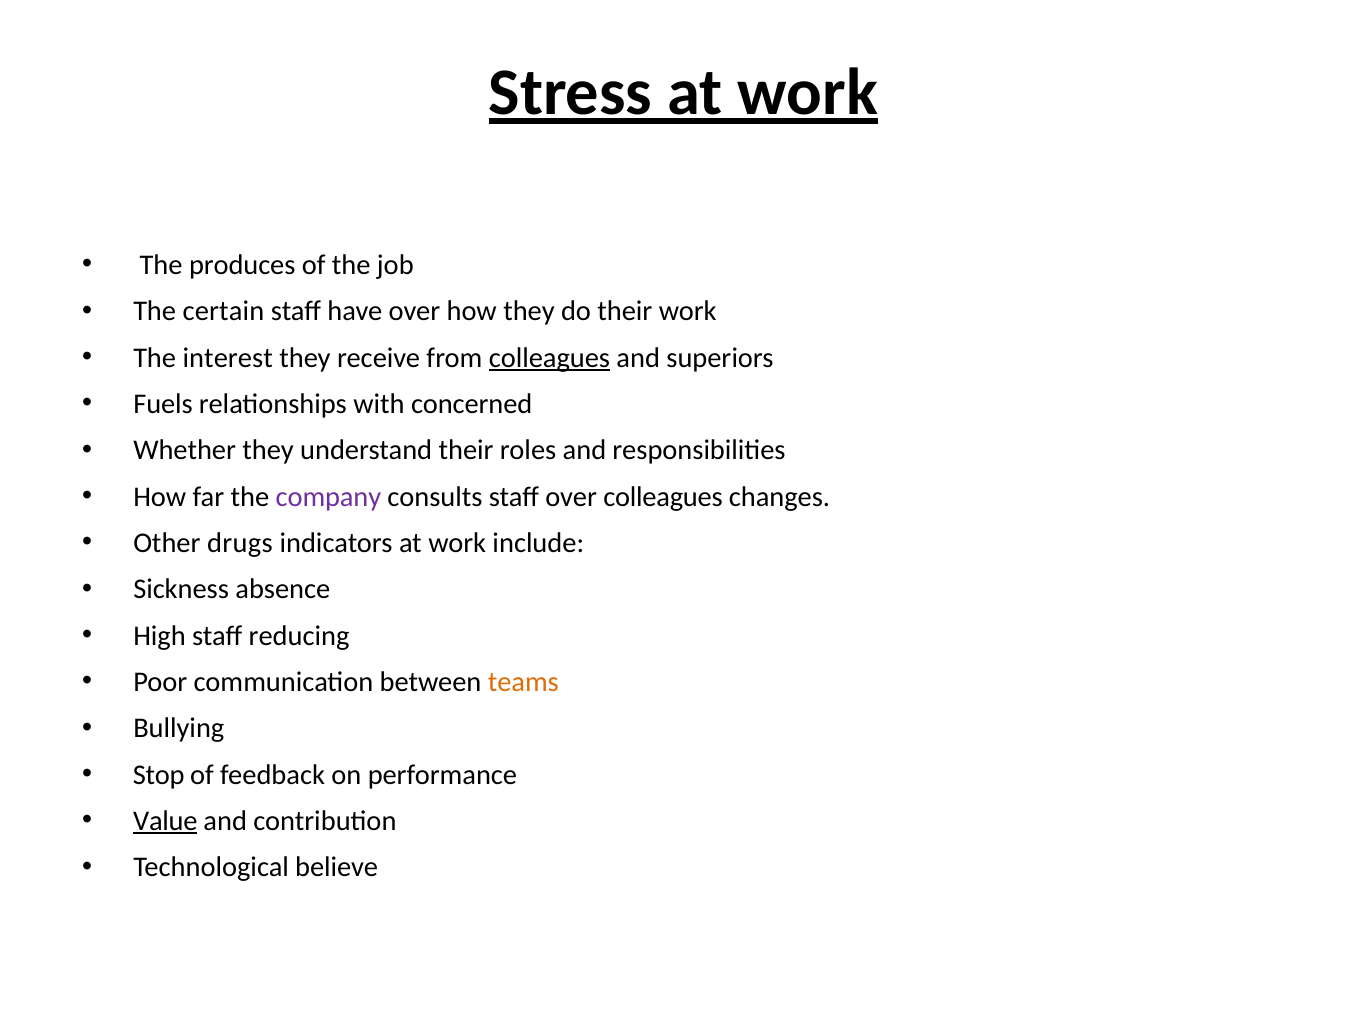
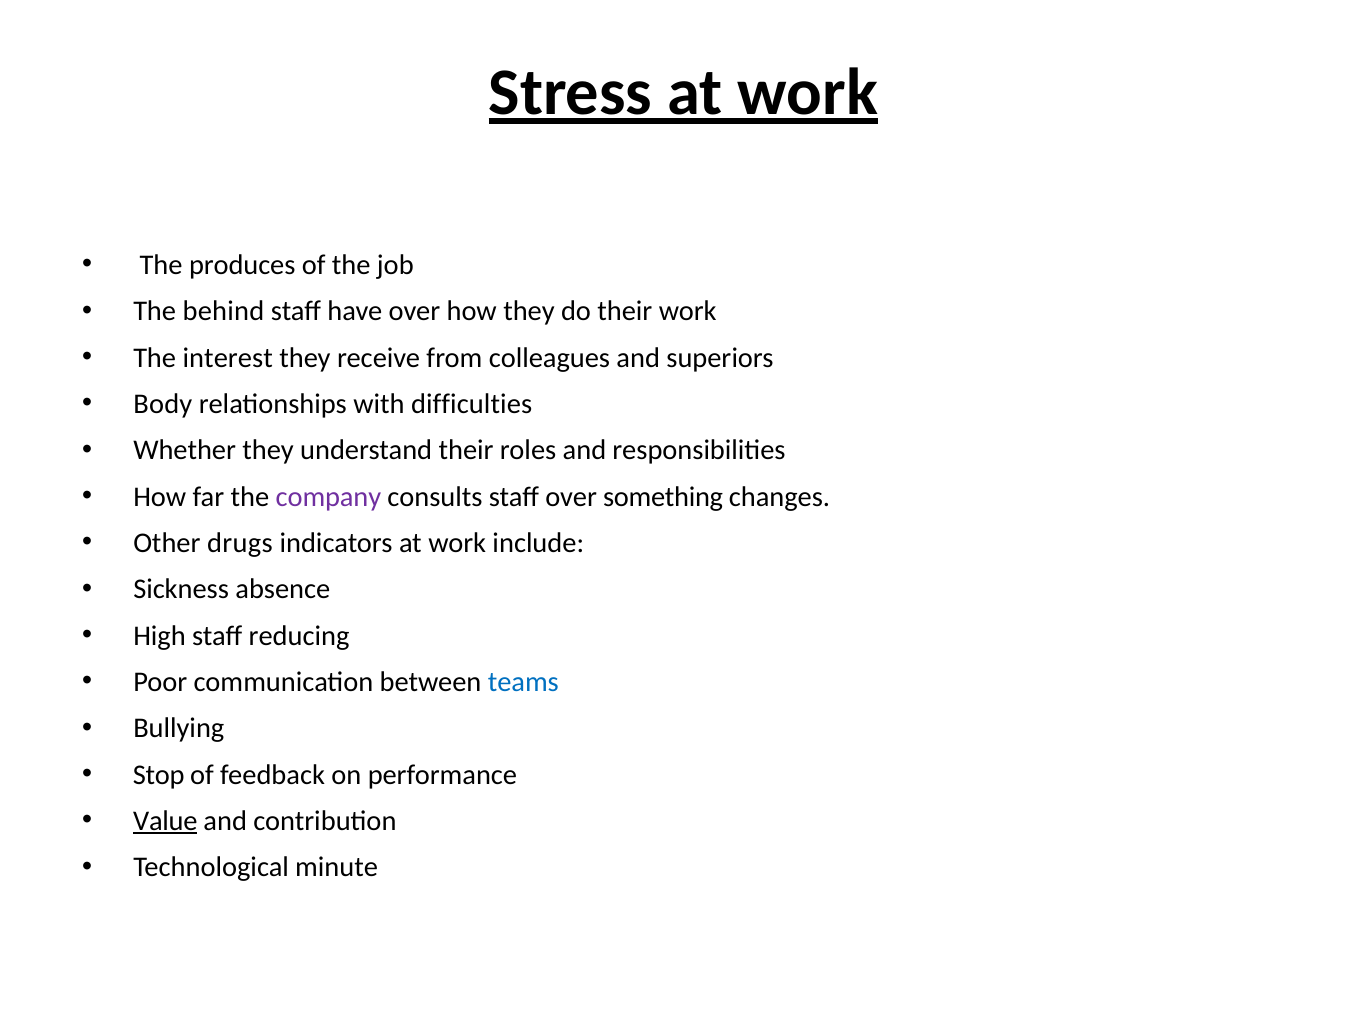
certain: certain -> behind
colleagues at (549, 358) underline: present -> none
Fuels: Fuels -> Body
concerned: concerned -> difficulties
over colleagues: colleagues -> something
teams colour: orange -> blue
believe: believe -> minute
